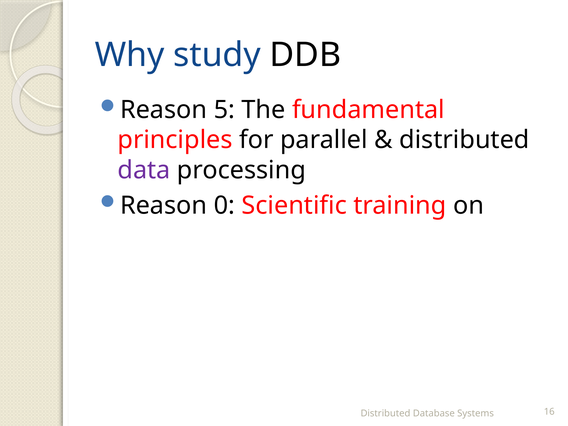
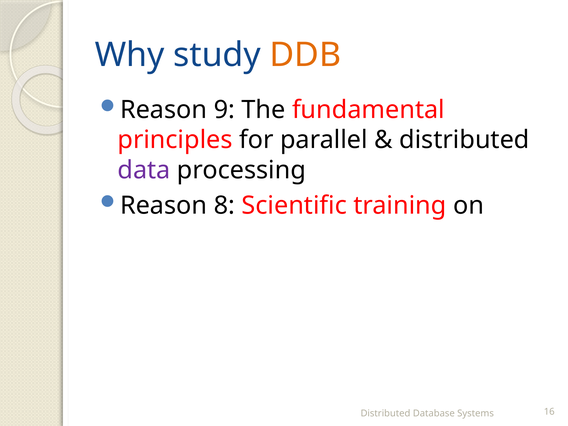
DDB colour: black -> orange
5: 5 -> 9
0: 0 -> 8
